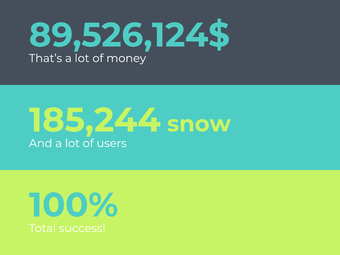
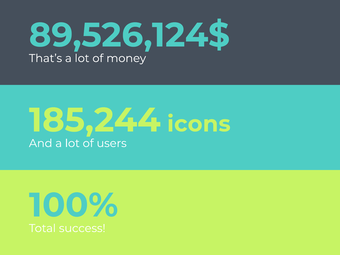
snow: snow -> icons
